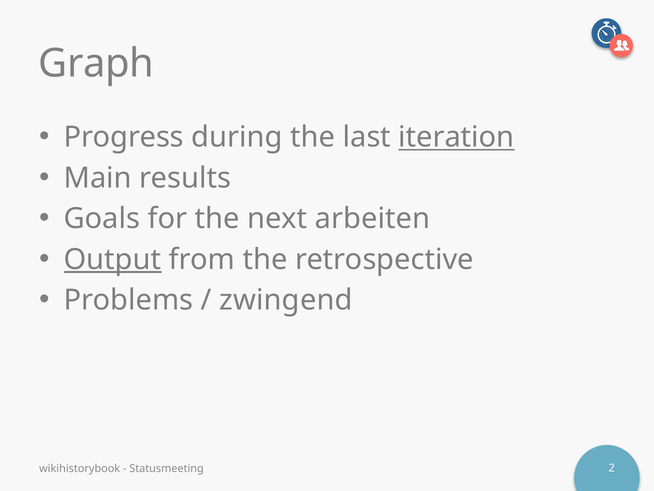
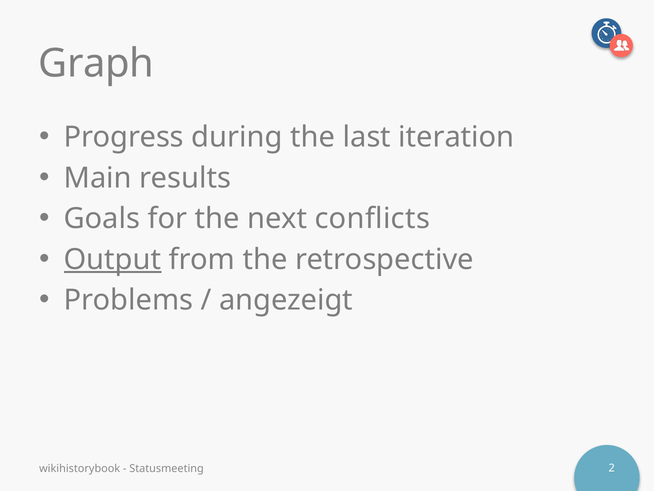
iteration underline: present -> none
arbeiten: arbeiten -> conflicts
zwingend: zwingend -> angezeigt
